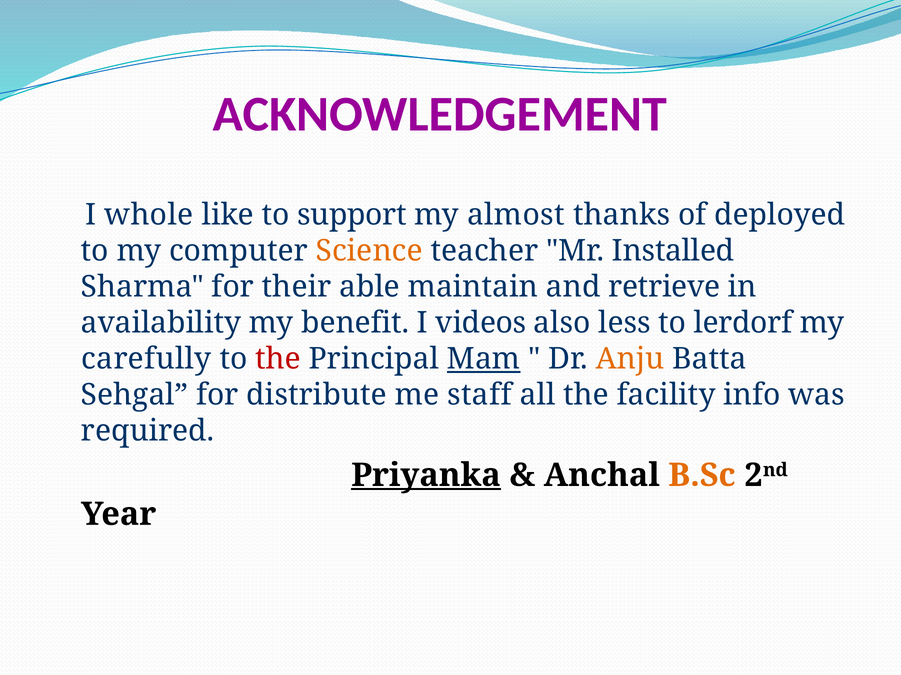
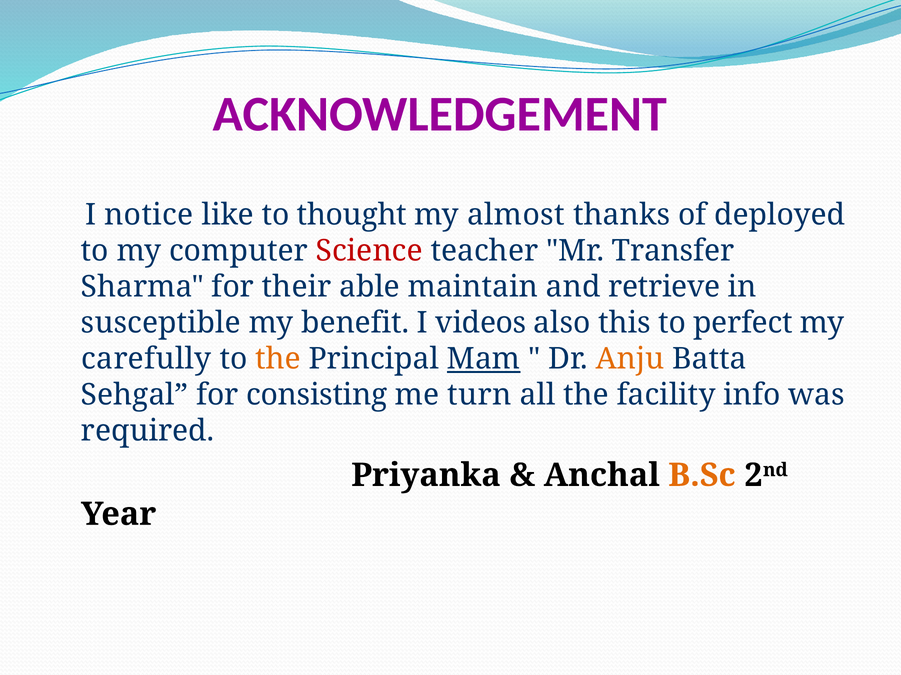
whole: whole -> notice
support: support -> thought
Science colour: orange -> red
Installed: Installed -> Transfer
availability: availability -> susceptible
less: less -> this
lerdorf: lerdorf -> perfect
the at (278, 359) colour: red -> orange
distribute: distribute -> consisting
staff: staff -> turn
Priyanka underline: present -> none
